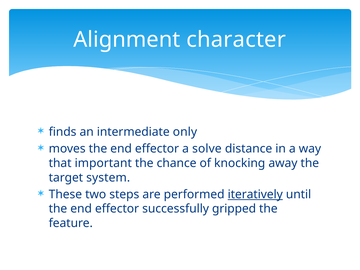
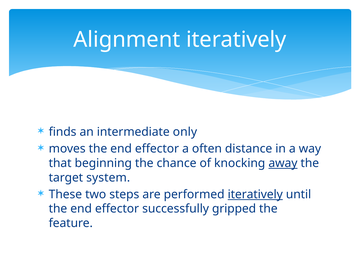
Alignment character: character -> iteratively
solve: solve -> often
important: important -> beginning
away underline: none -> present
